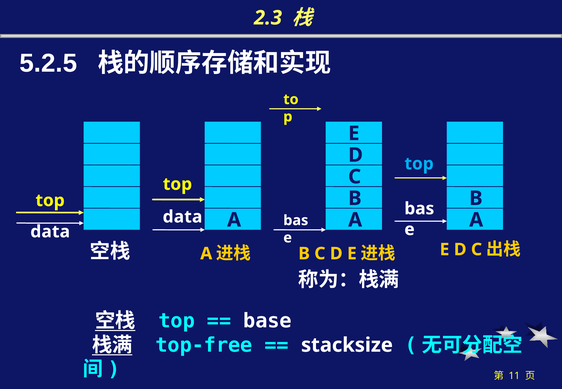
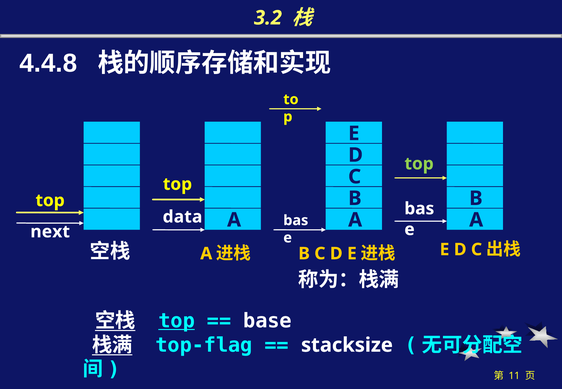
2.3: 2.3 -> 3.2
5.2.5: 5.2.5 -> 4.4.8
top at (419, 164) colour: light blue -> light green
data at (50, 232): data -> next
top at (177, 321) underline: none -> present
top-free: top-free -> top-flag
